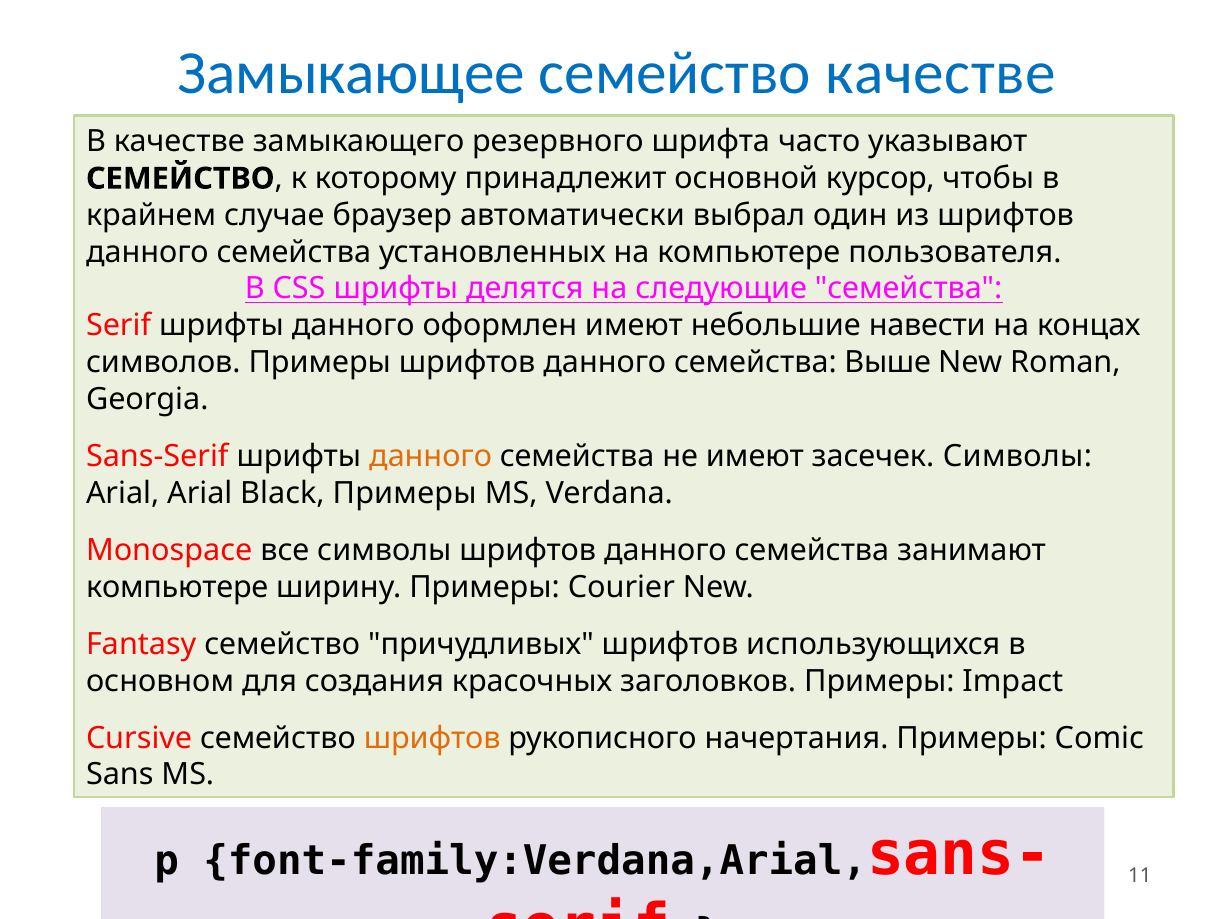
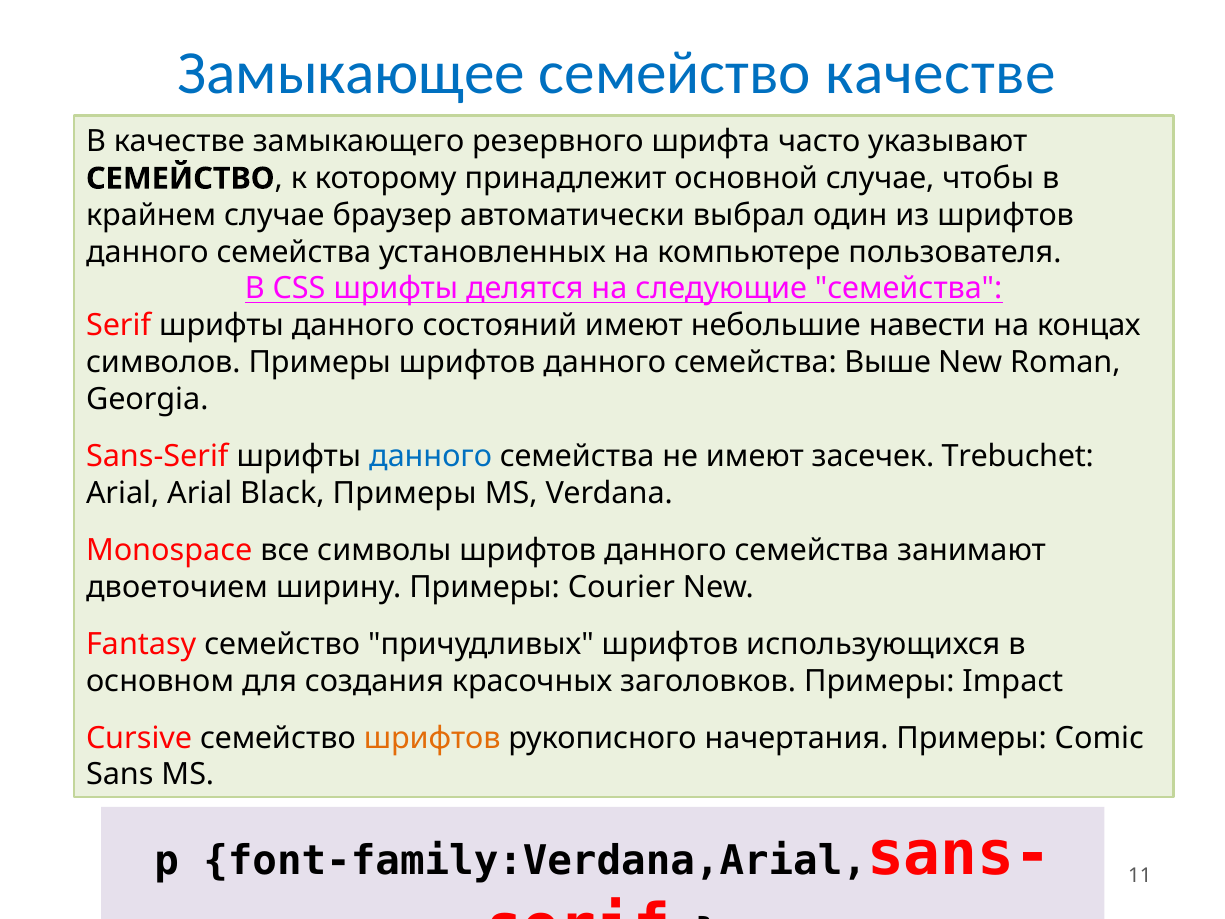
основной курсор: курсор -> случае
оформлен: оформлен -> состояний
данного at (431, 456) colour: orange -> blue
засечек Символы: Символы -> Trebuchet
компьютере at (177, 587): компьютере -> двоеточием
